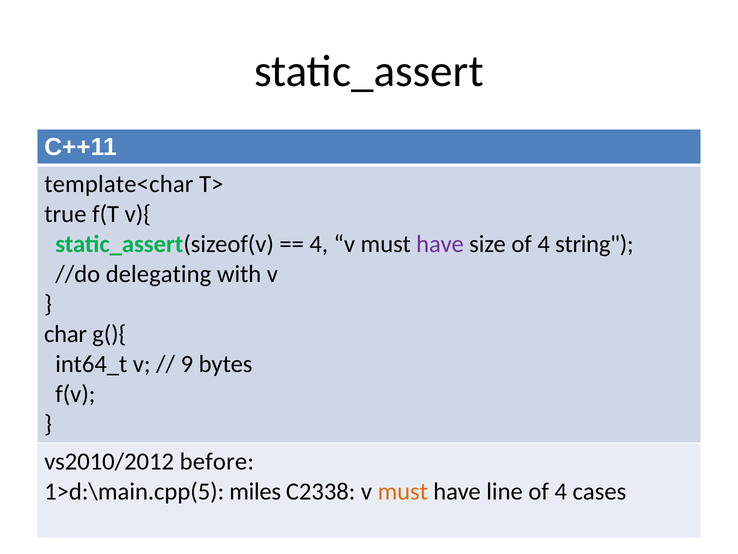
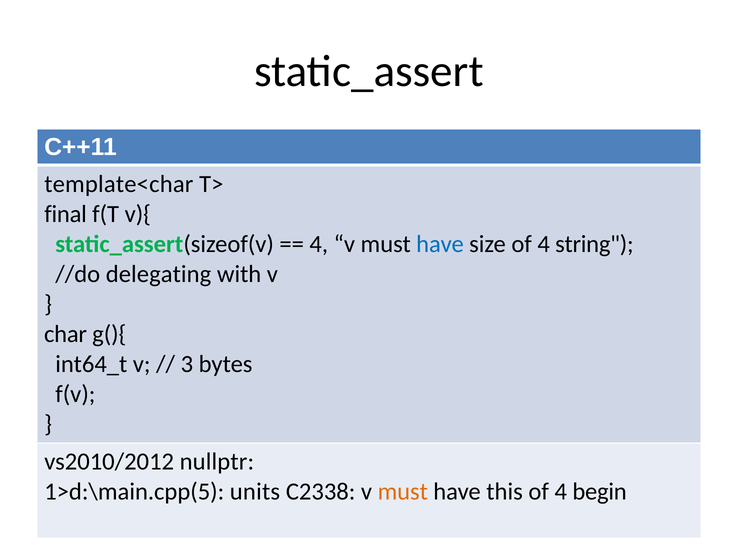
true: true -> final
have at (440, 244) colour: purple -> blue
9: 9 -> 3
before: before -> nullptr
miles: miles -> units
line: line -> this
cases: cases -> begin
